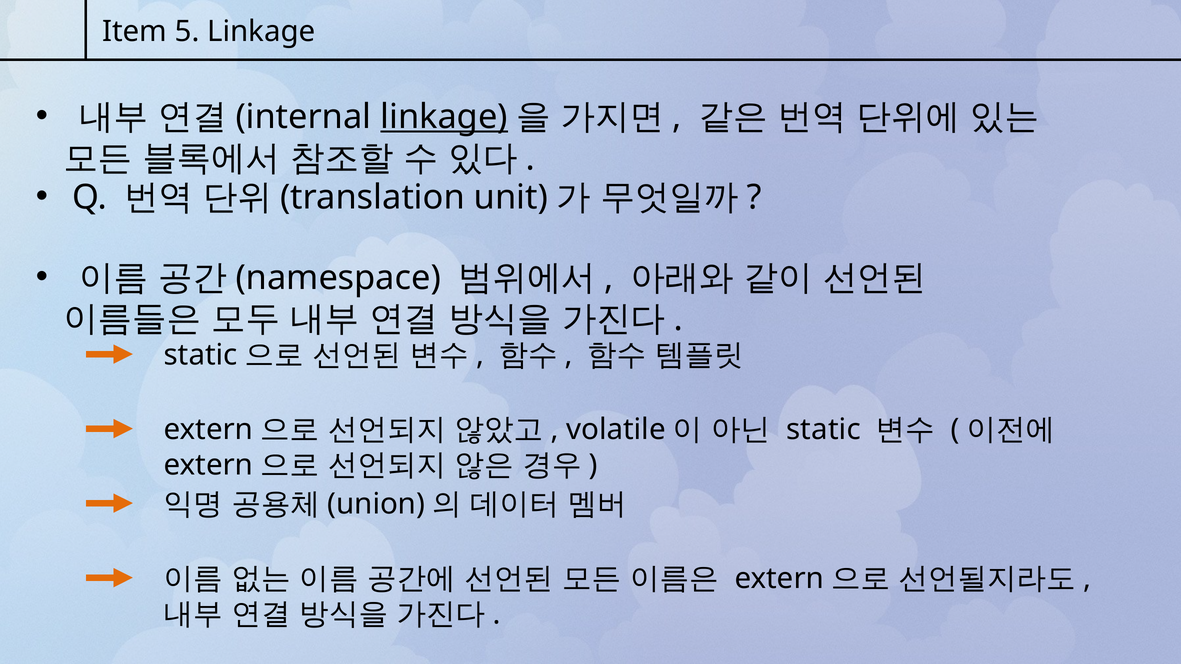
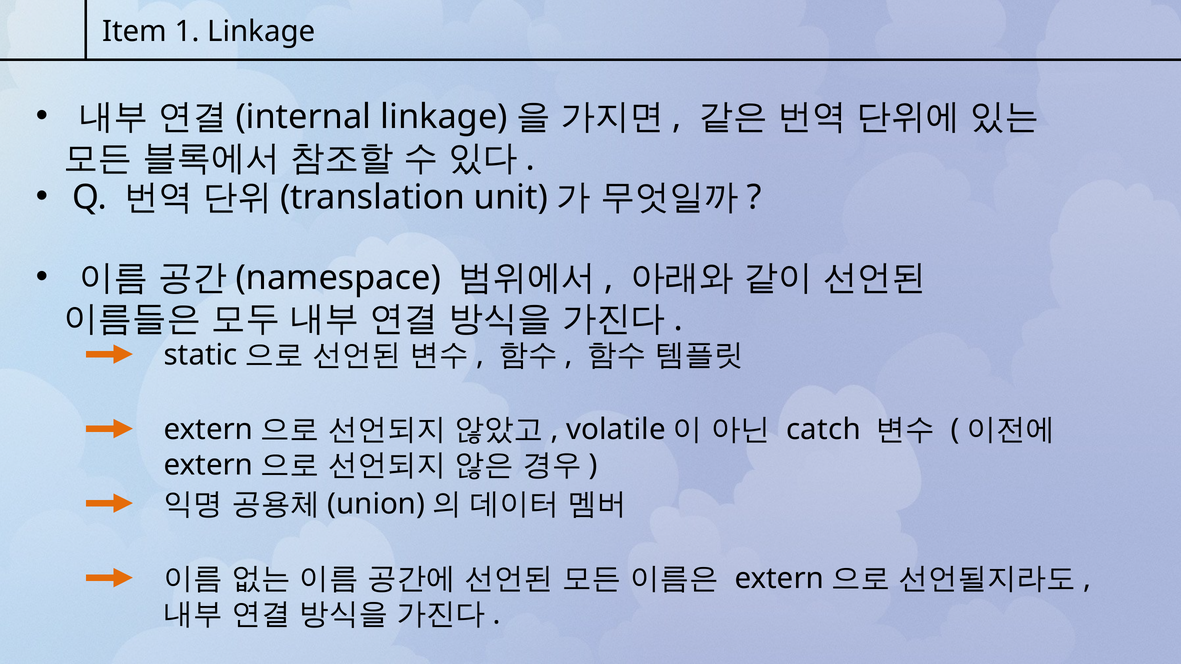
5: 5 -> 1
linkage at (444, 117) underline: present -> none
static at (823, 430): static -> catch
